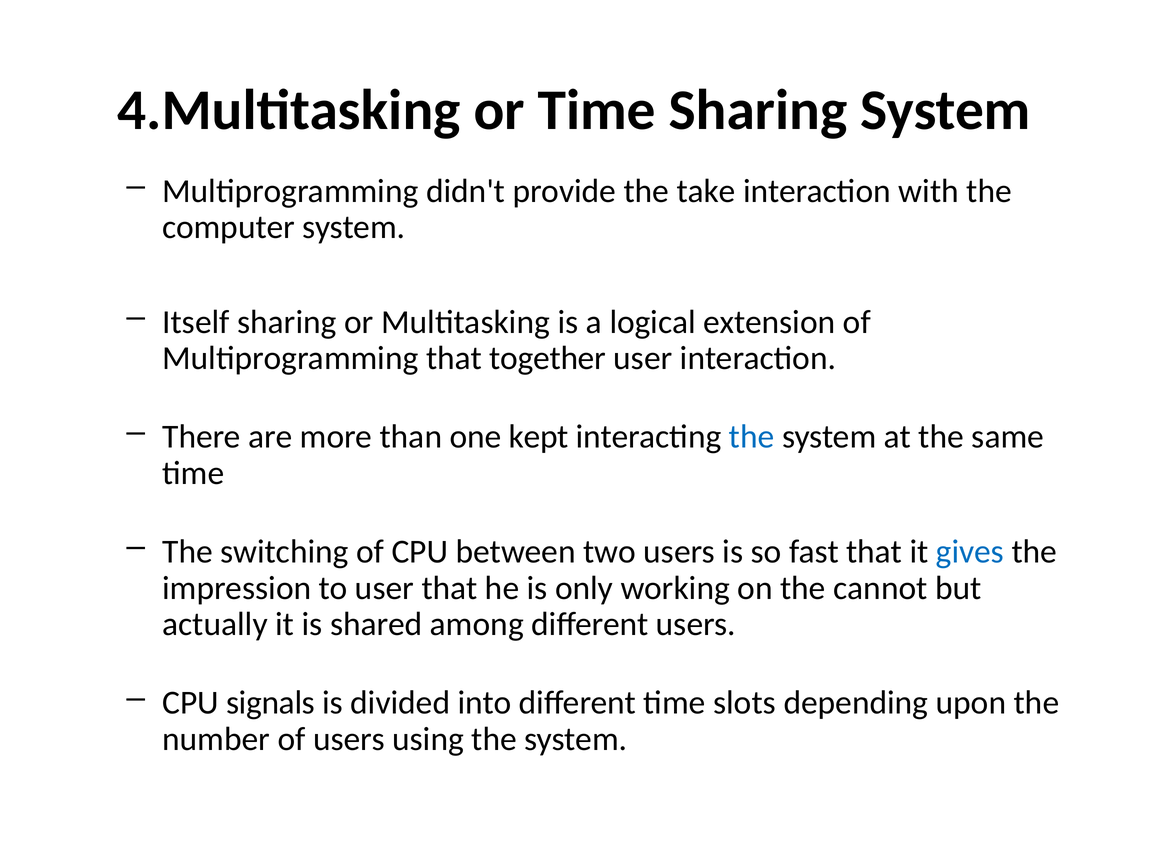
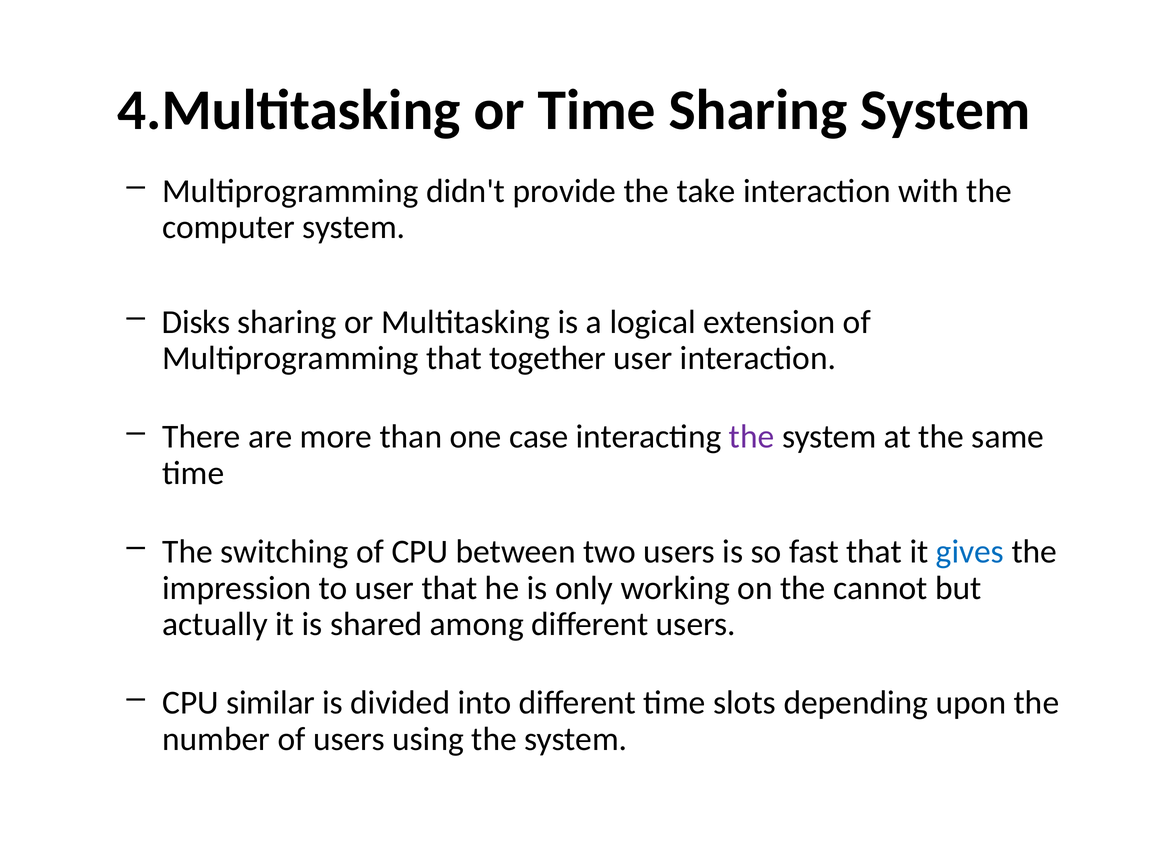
Itself: Itself -> Disks
kept: kept -> case
the at (752, 437) colour: blue -> purple
signals: signals -> similar
